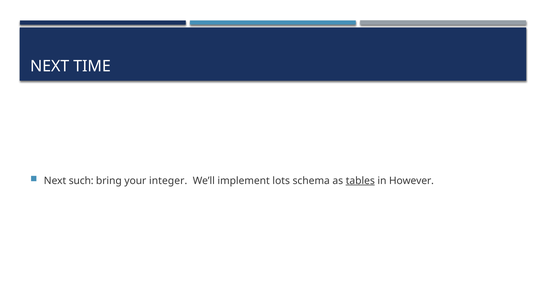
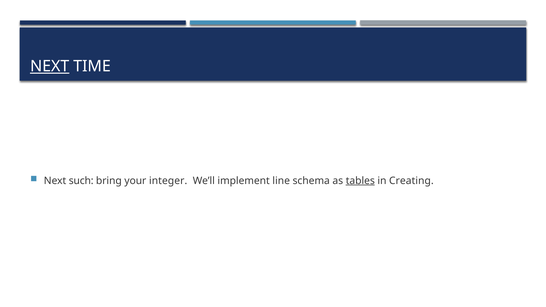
NEXT at (50, 66) underline: none -> present
lots: lots -> line
However: However -> Creating
